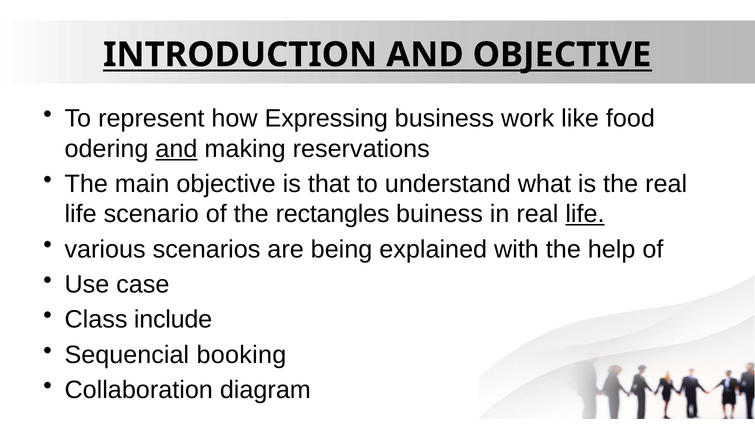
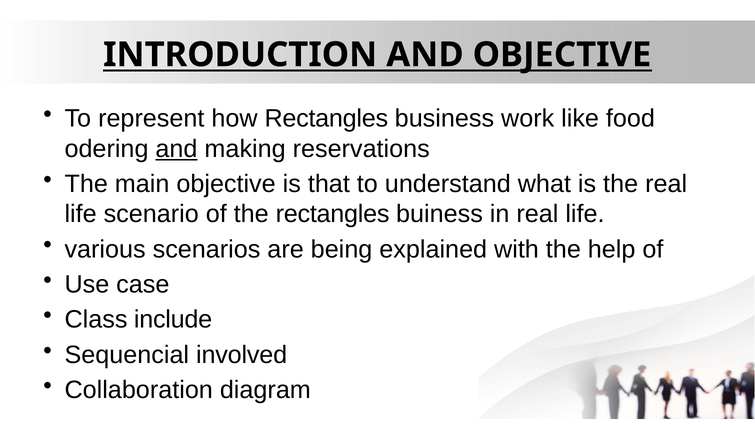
how Expressing: Expressing -> Rectangles
life at (585, 214) underline: present -> none
booking: booking -> involved
